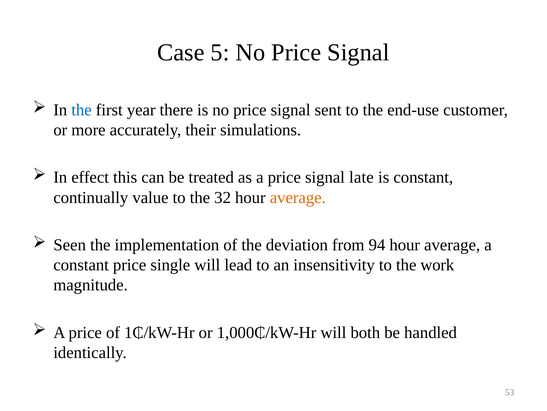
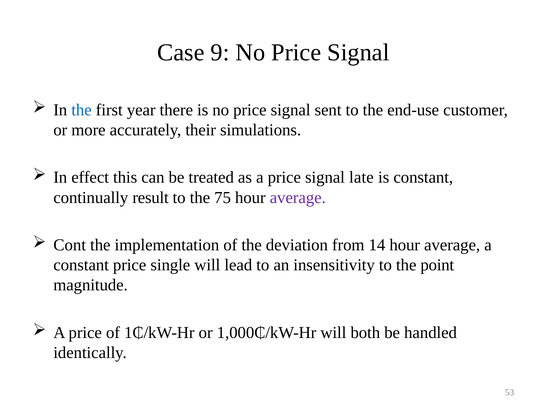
5: 5 -> 9
value: value -> result
32: 32 -> 75
average at (298, 197) colour: orange -> purple
Seen: Seen -> Cont
94: 94 -> 14
work: work -> point
